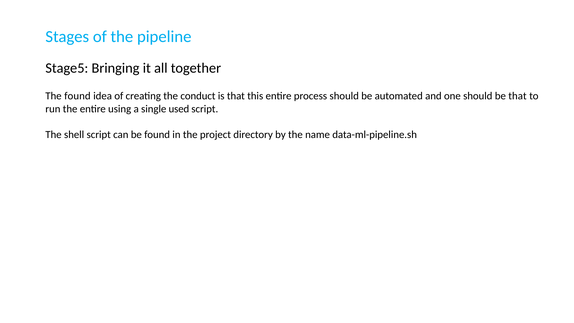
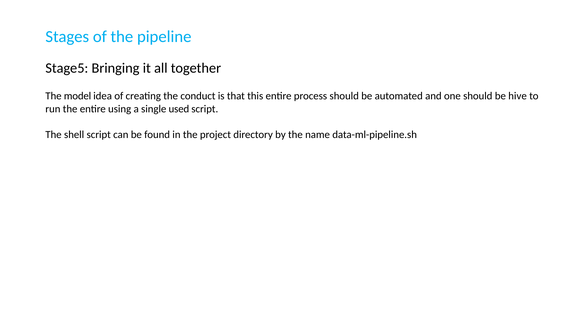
The found: found -> model
be that: that -> hive
